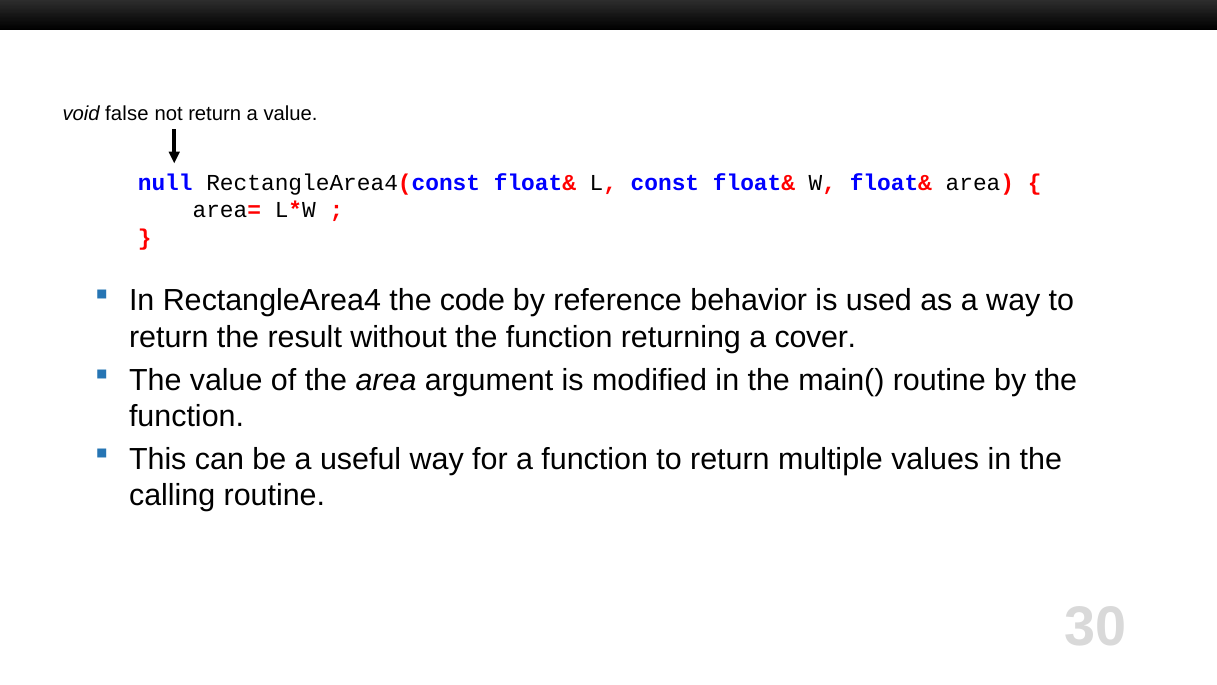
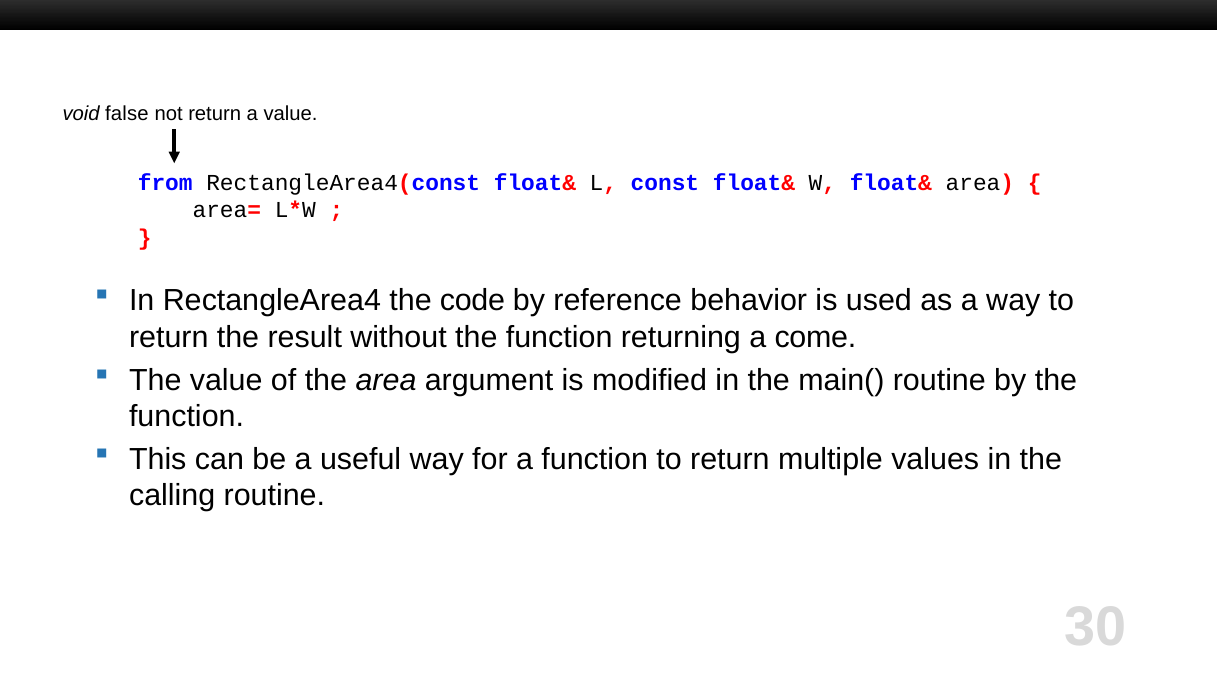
null: null -> from
cover: cover -> come
